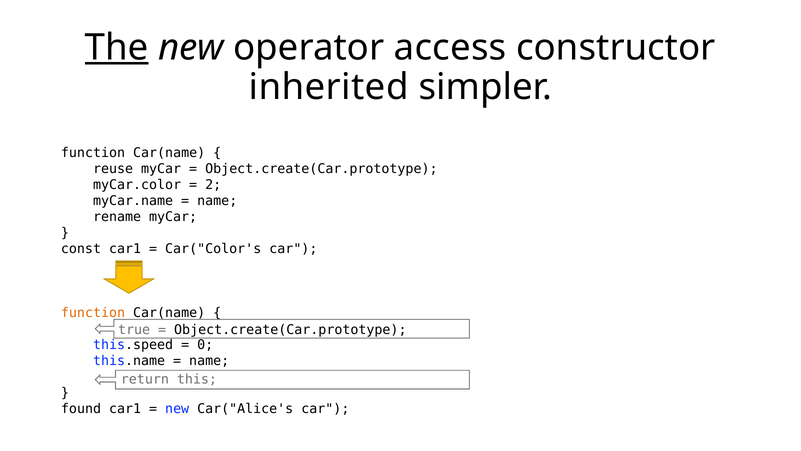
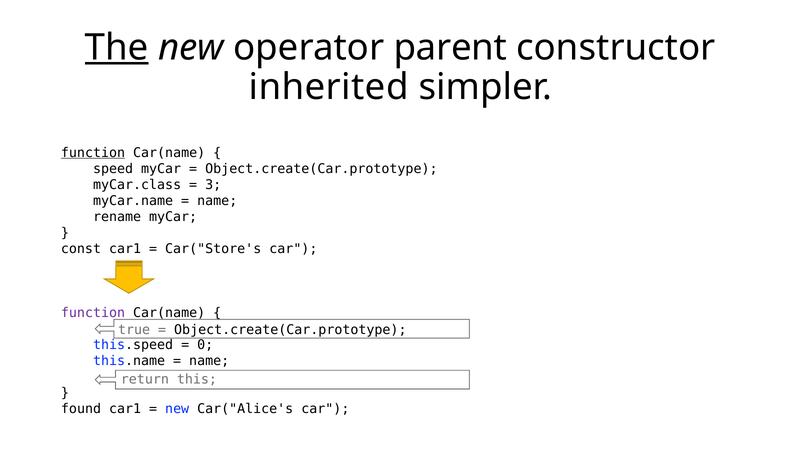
access: access -> parent
function at (93, 152) underline: none -> present
reuse: reuse -> speed
myCar.color: myCar.color -> myCar.class
2: 2 -> 3
Car("Color's: Car("Color's -> Car("Store's
function at (93, 313) colour: orange -> purple
